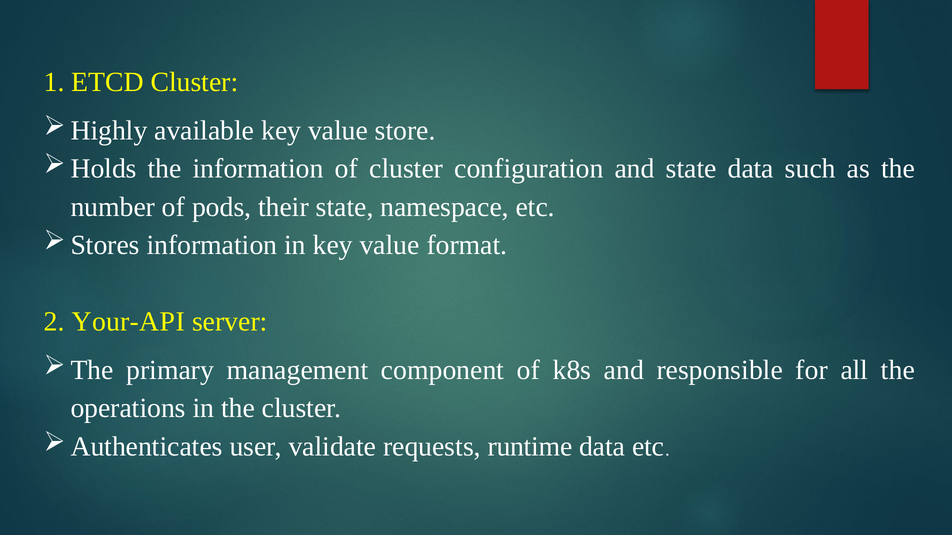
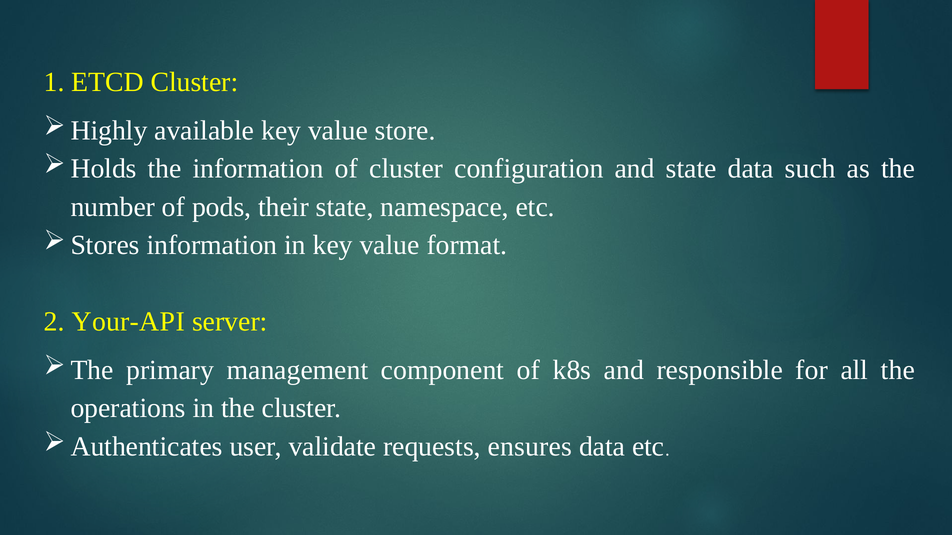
runtime: runtime -> ensures
